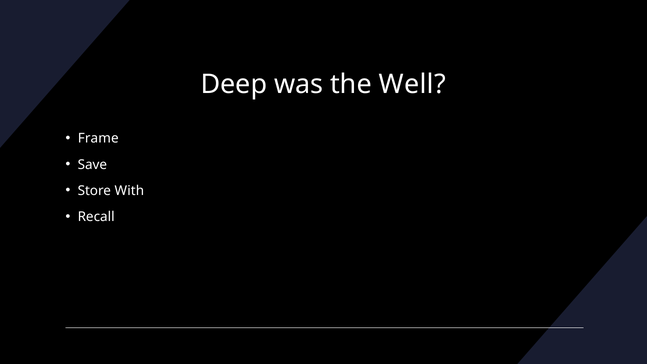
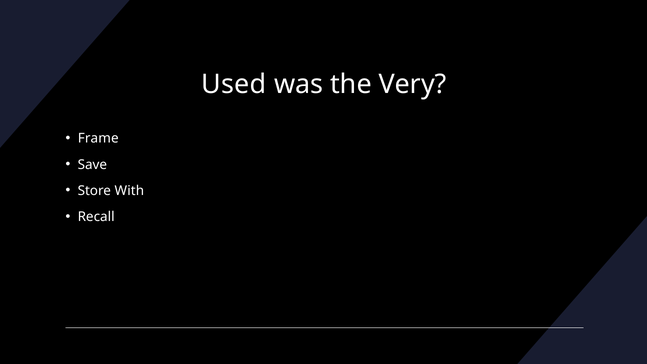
Deep: Deep -> Used
Well: Well -> Very
